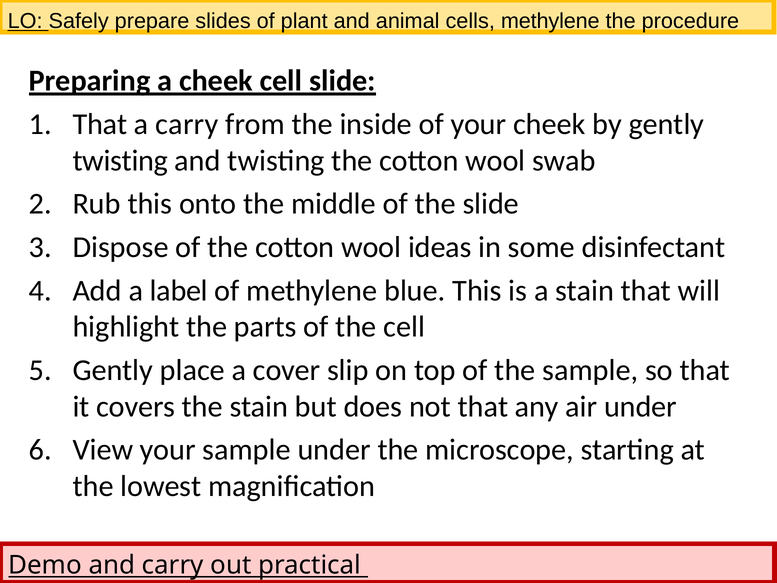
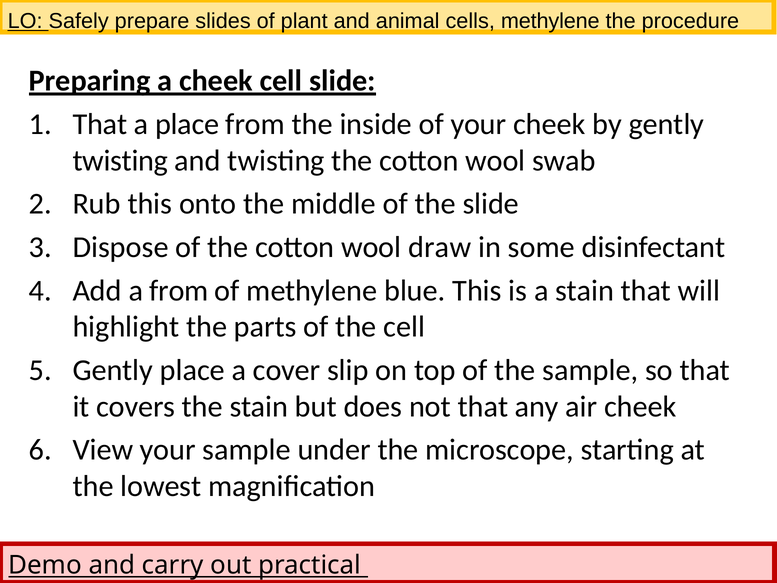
a carry: carry -> place
ideas: ideas -> draw
a label: label -> from
air under: under -> cheek
